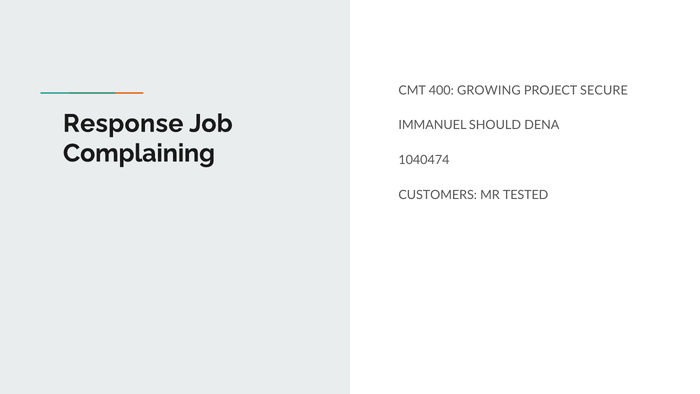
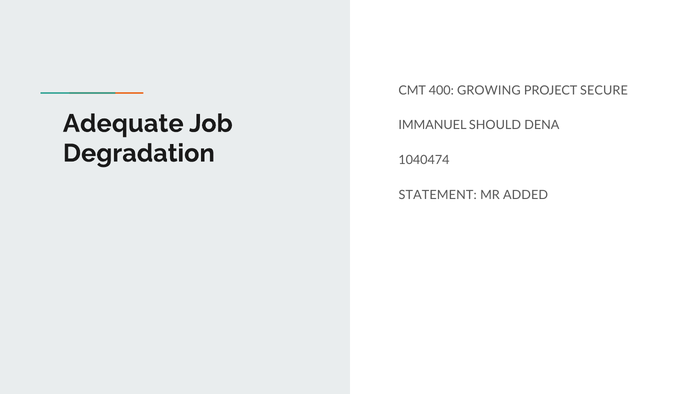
Response: Response -> Adequate
Complaining: Complaining -> Degradation
CUSTOMERS: CUSTOMERS -> STATEMENT
TESTED: TESTED -> ADDED
